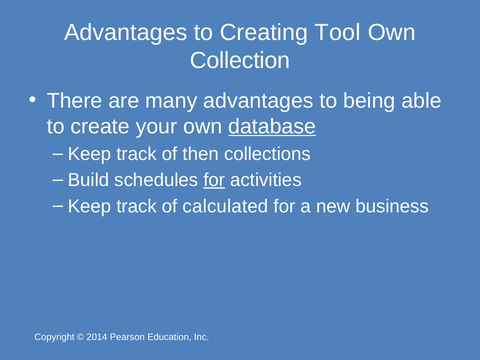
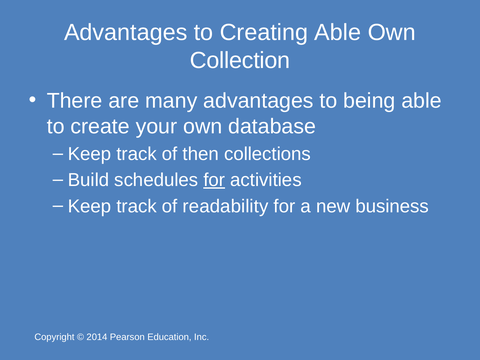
Creating Tool: Tool -> Able
database underline: present -> none
calculated: calculated -> readability
